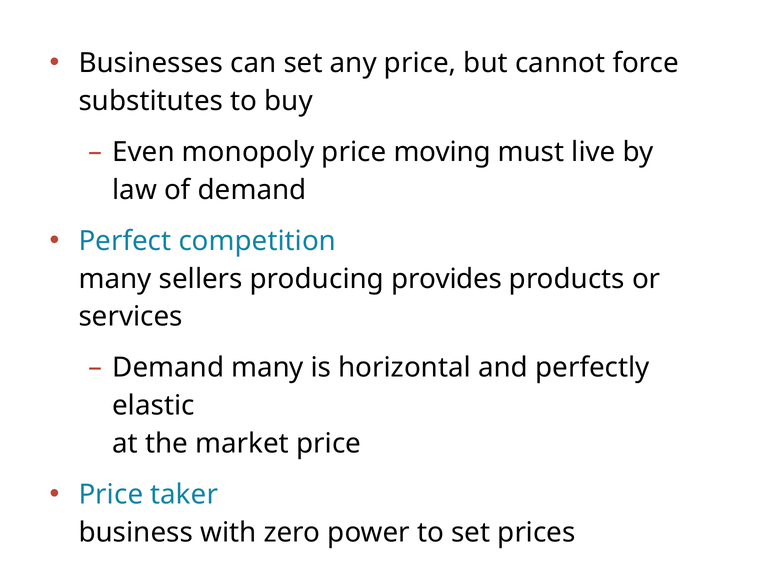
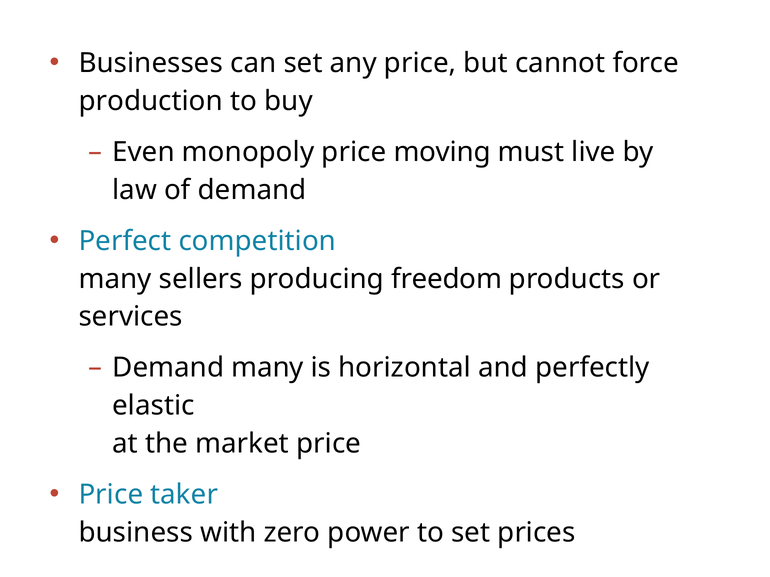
substitutes: substitutes -> production
provides: provides -> freedom
